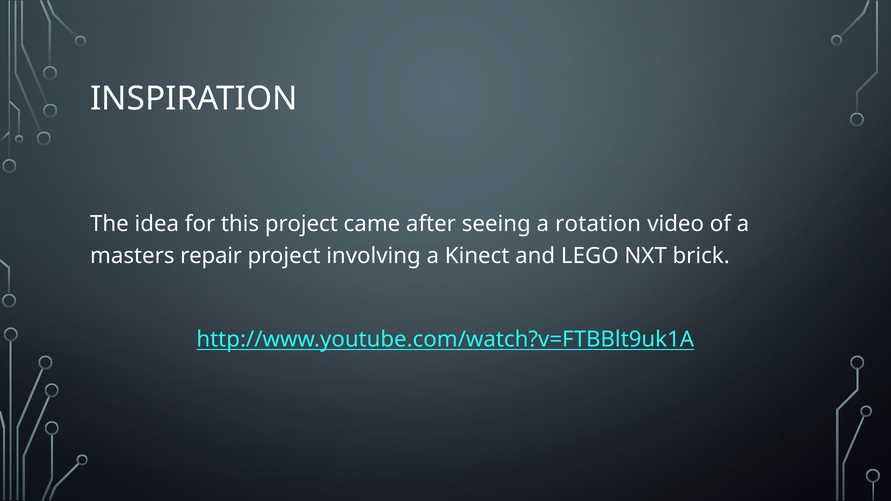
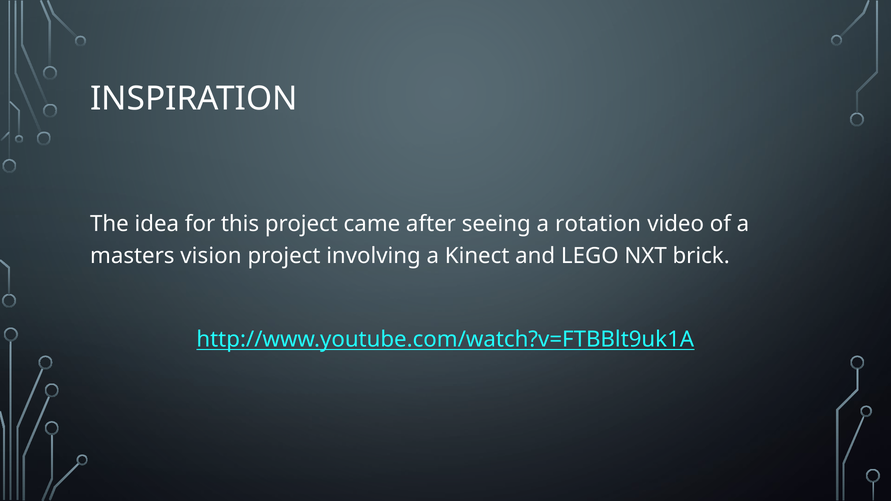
repair: repair -> vision
